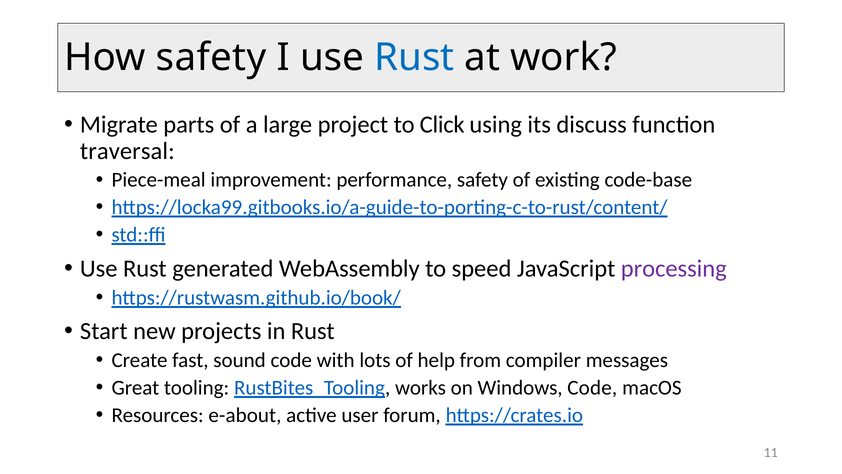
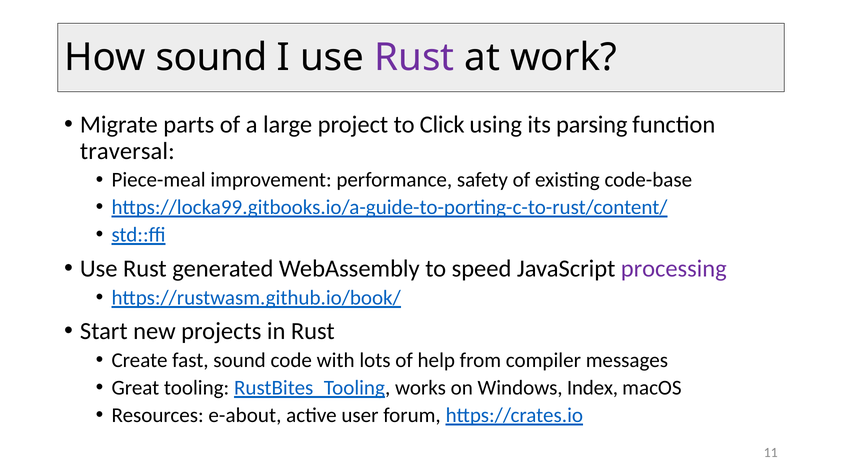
How safety: safety -> sound
Rust at (414, 57) colour: blue -> purple
discuss: discuss -> parsing
Windows Code: Code -> Index
